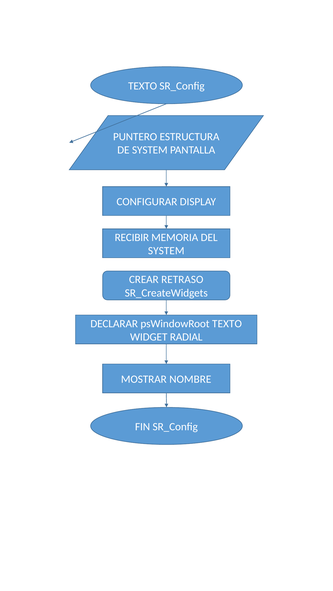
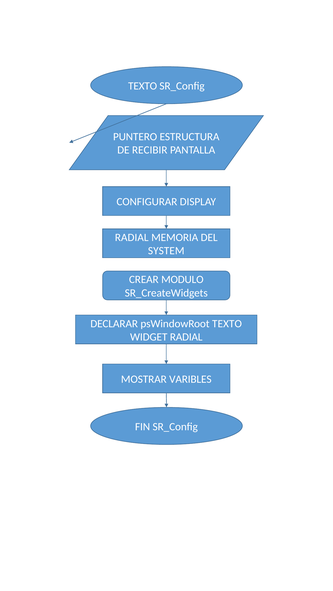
DE SYSTEM: SYSTEM -> RECIBIR
RECIBIR at (132, 238): RECIBIR -> RADIAL
RETRASO: RETRASO -> MODULO
NOMBRE: NOMBRE -> VARIBLES
